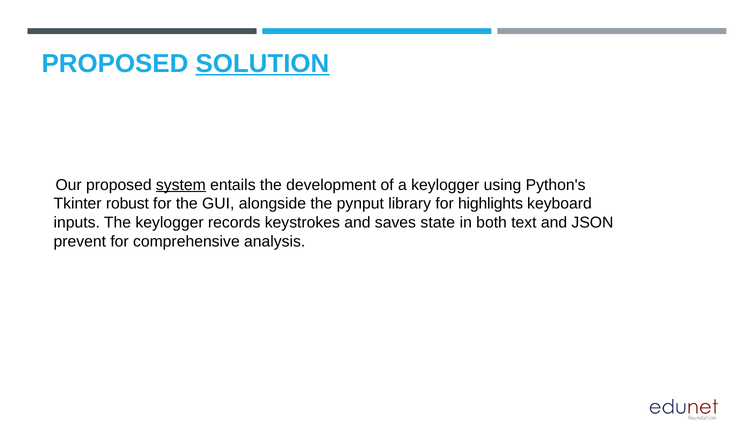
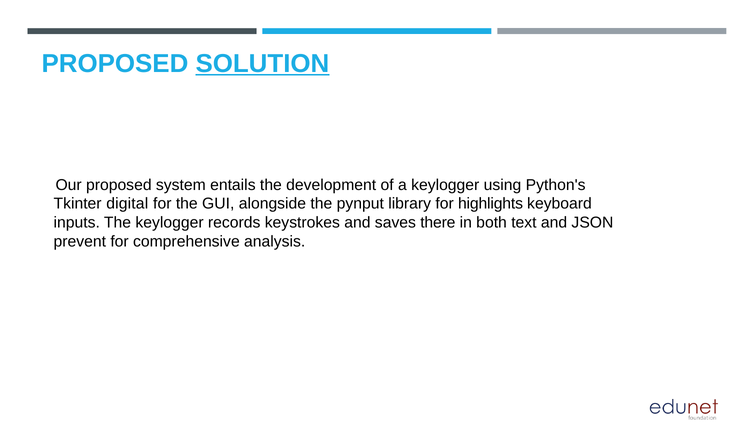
system underline: present -> none
robust: robust -> digital
state: state -> there
